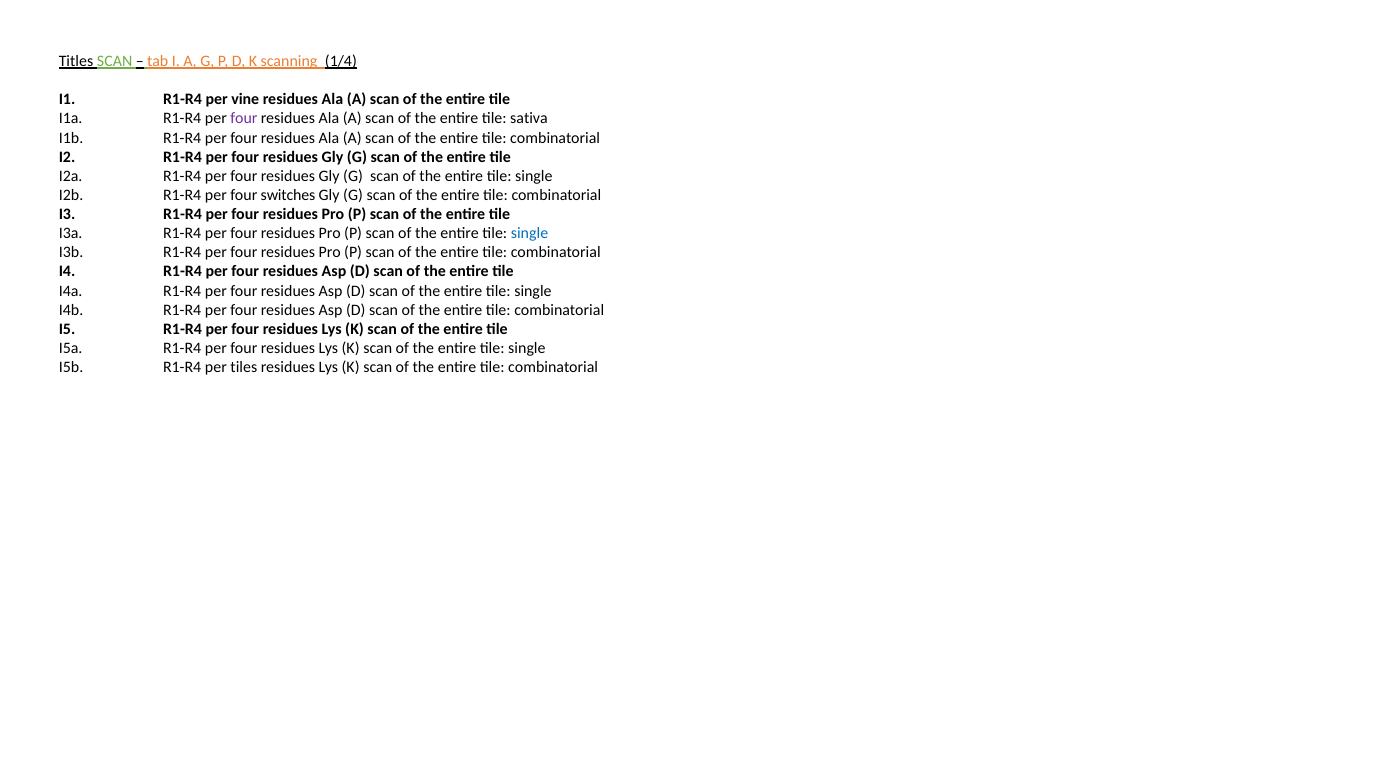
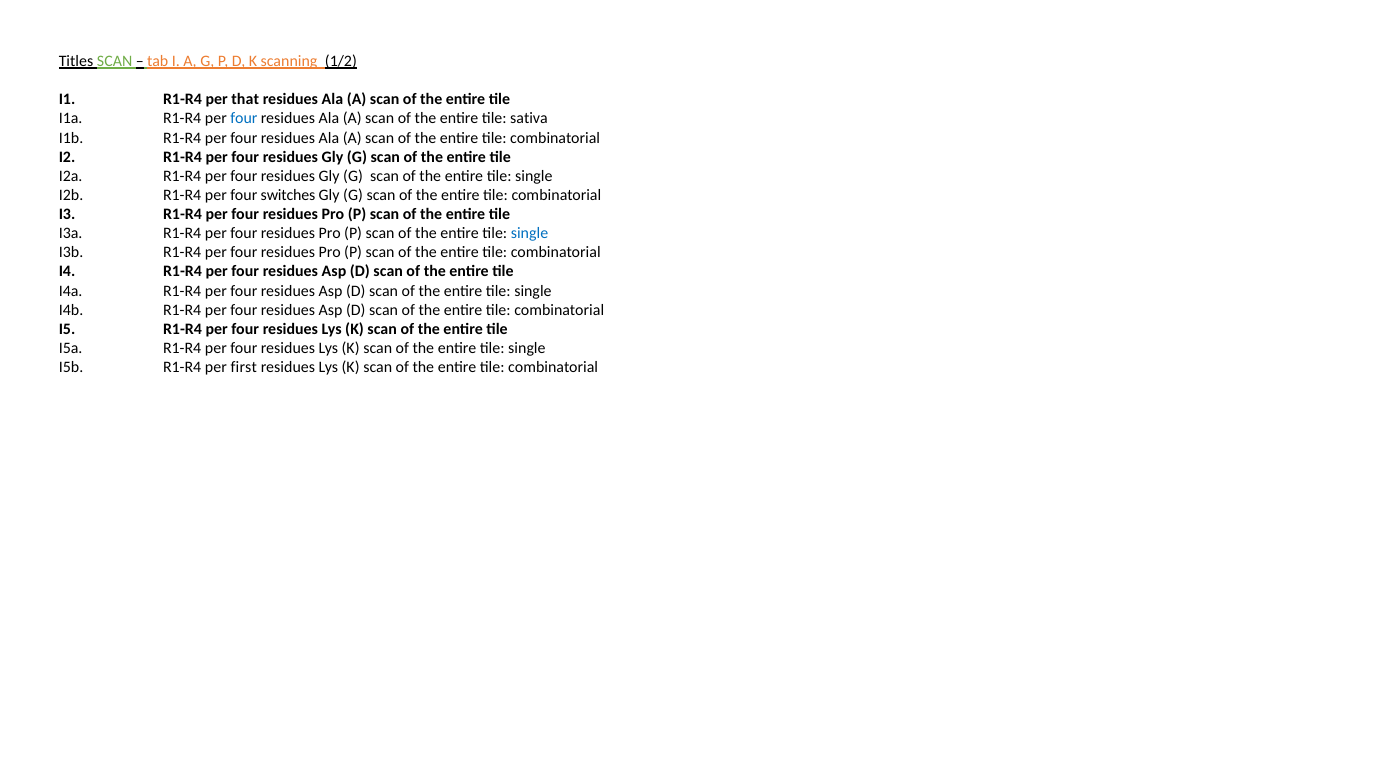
1/4: 1/4 -> 1/2
vine: vine -> that
four at (244, 119) colour: purple -> blue
tiles: tiles -> first
